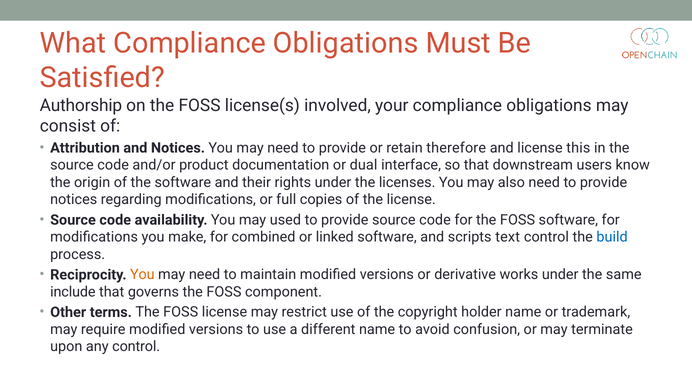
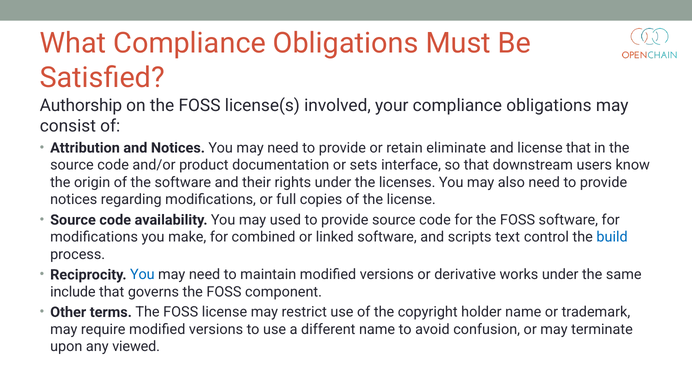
therefore: therefore -> eliminate
license this: this -> that
dual: dual -> sets
You at (142, 275) colour: orange -> blue
any control: control -> viewed
